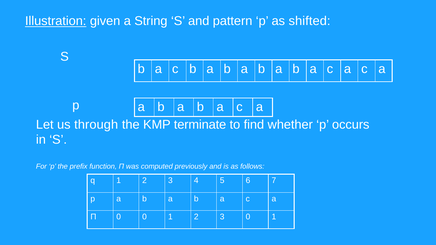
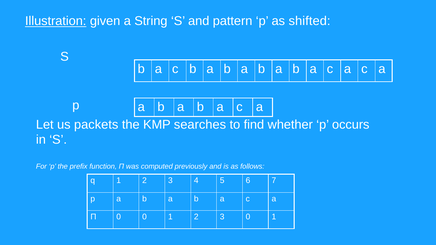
through: through -> packets
terminate: terminate -> searches
